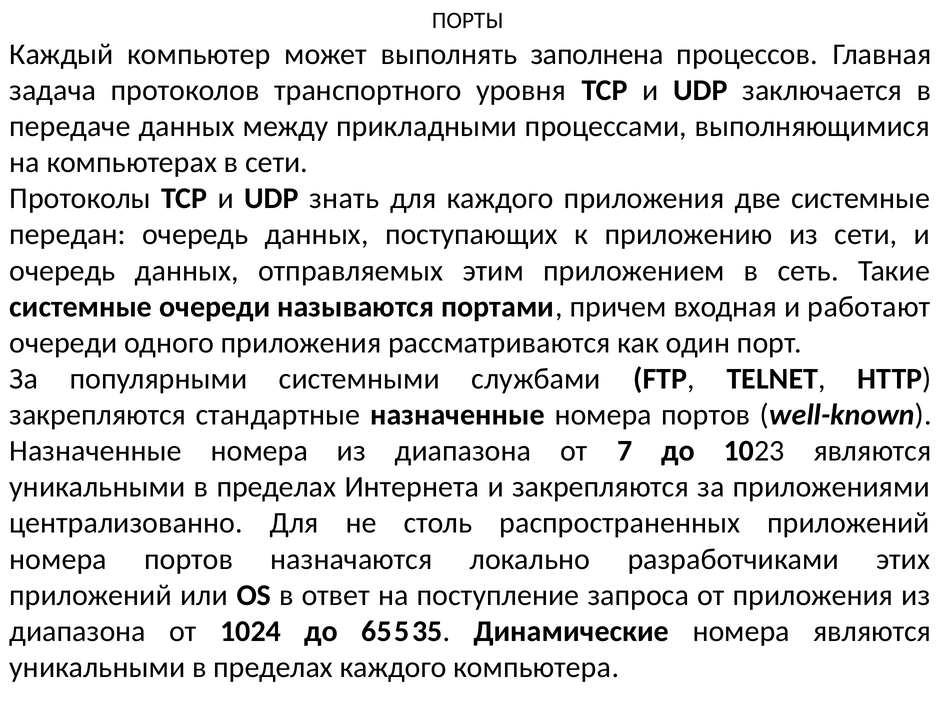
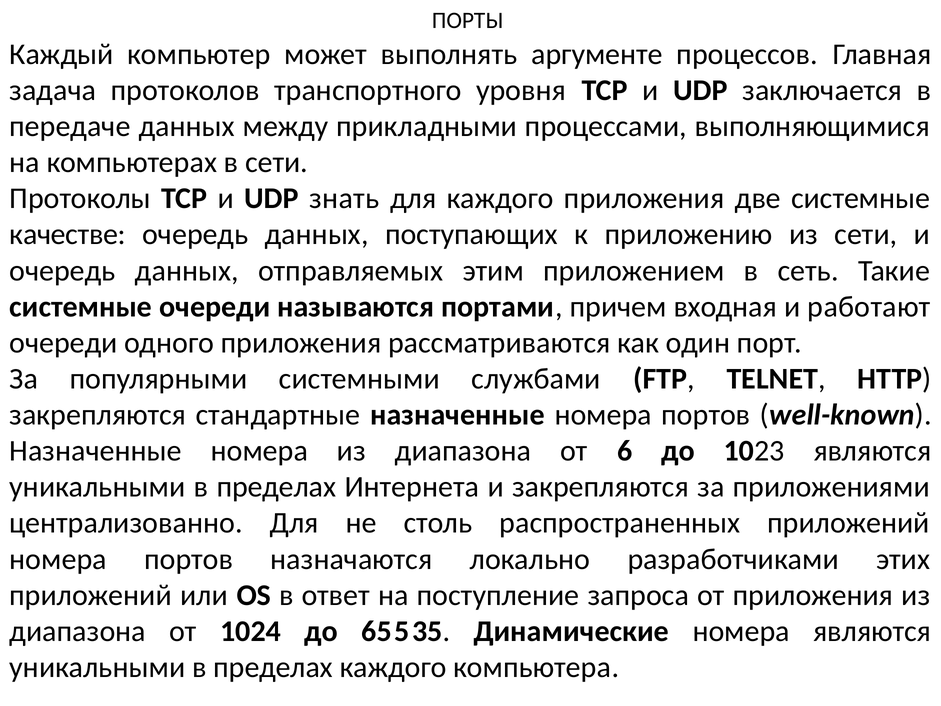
заполнена: заполнена -> аргументе
передан: передан -> качестве
7: 7 -> 6
